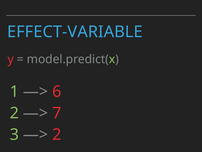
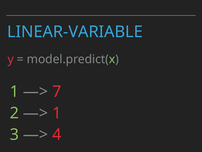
EFFECT-VARIABLE: EFFECT-VARIABLE -> LINEAR-VARIABLE
6: 6 -> 7
7 at (57, 113): 7 -> 1
2 at (57, 134): 2 -> 4
